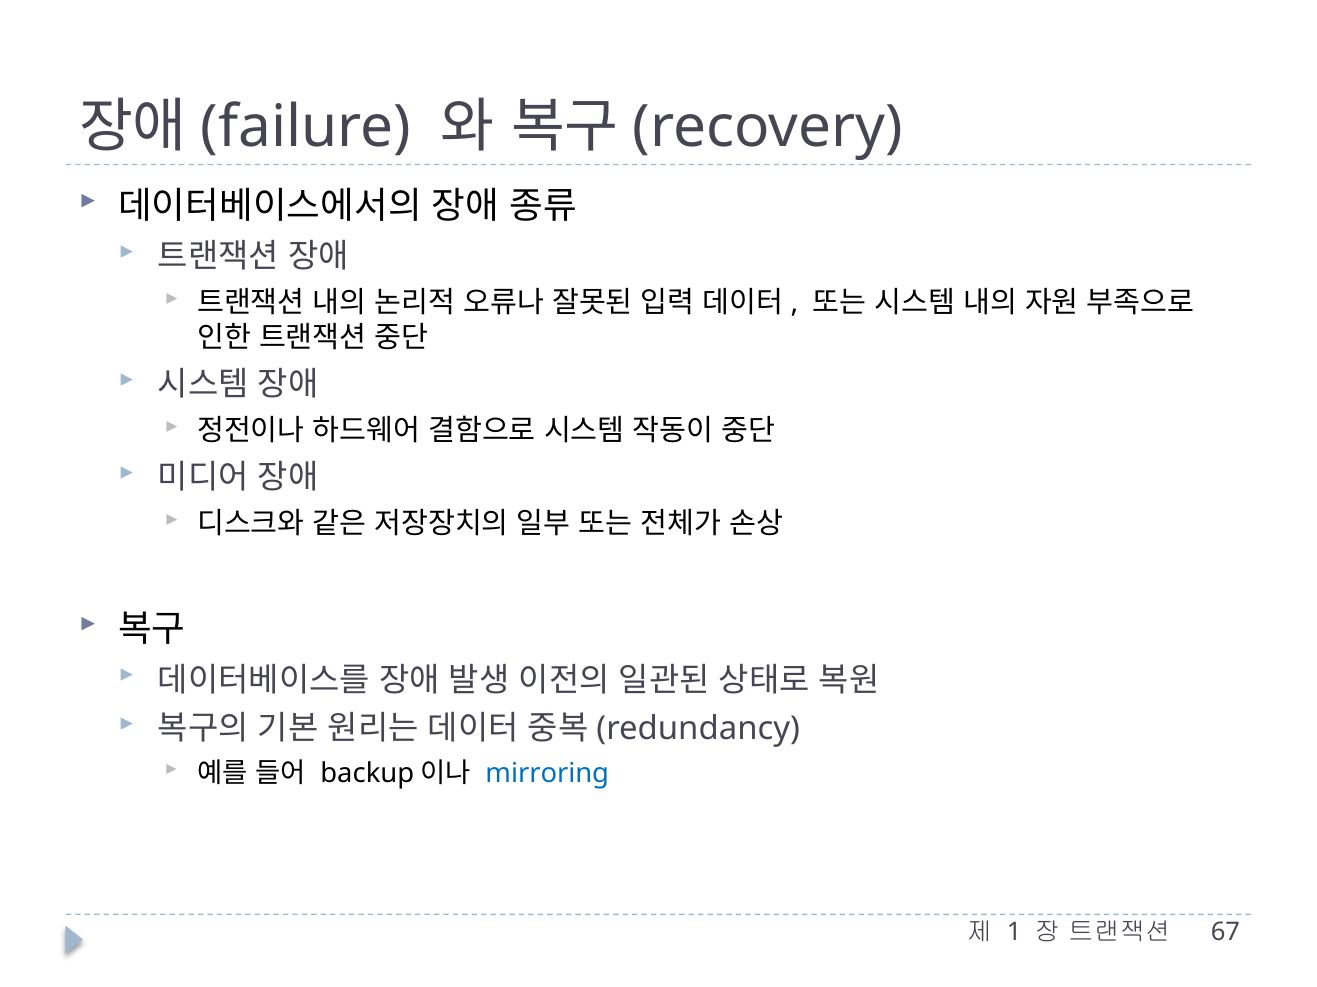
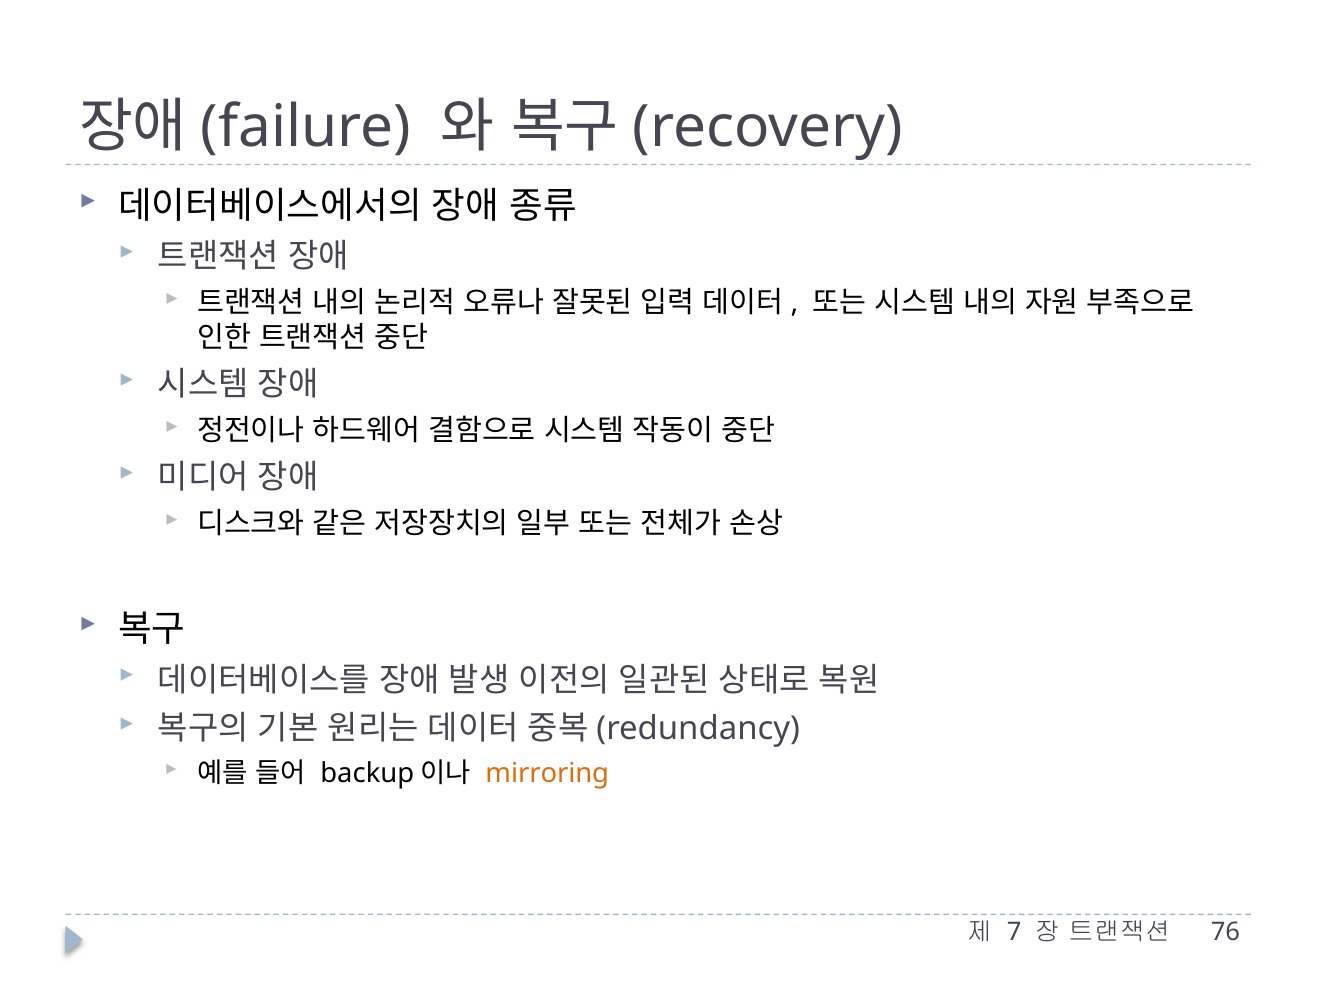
mirroring colour: blue -> orange
1: 1 -> 7
67: 67 -> 76
